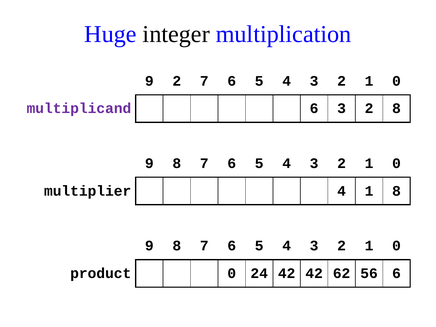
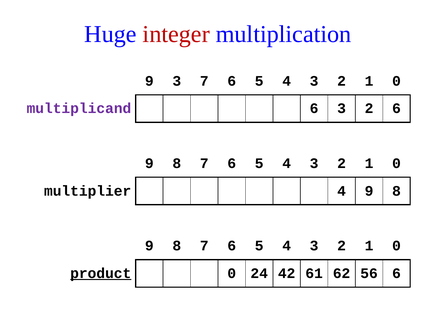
integer colour: black -> red
9 2: 2 -> 3
2 8: 8 -> 6
4 1: 1 -> 9
product underline: none -> present
42 42: 42 -> 61
